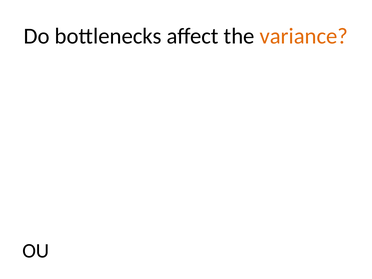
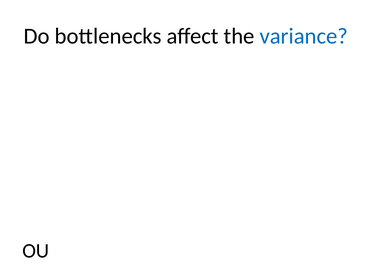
variance colour: orange -> blue
